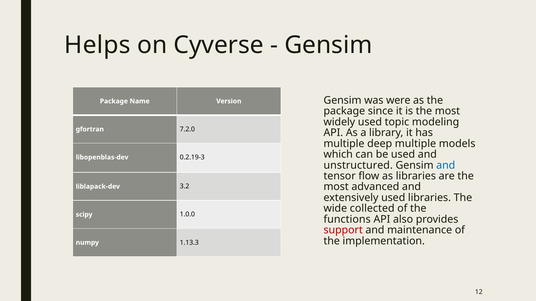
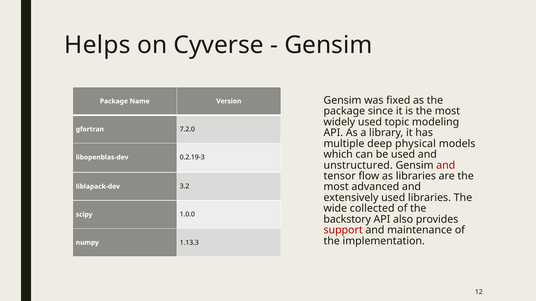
were: were -> fixed
deep multiple: multiple -> physical
and at (446, 165) colour: blue -> red
functions: functions -> backstory
